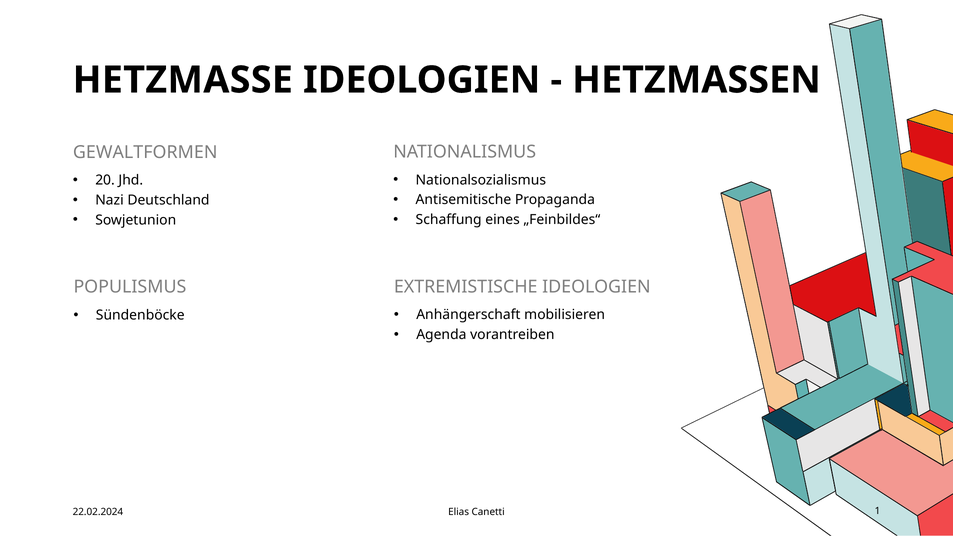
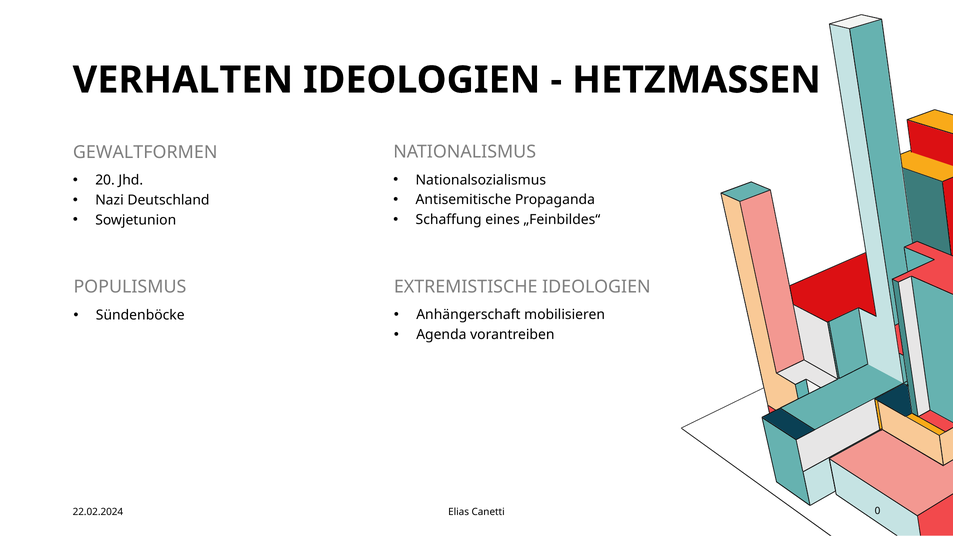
HETZMASSE: HETZMASSE -> VERHALTEN
1: 1 -> 0
